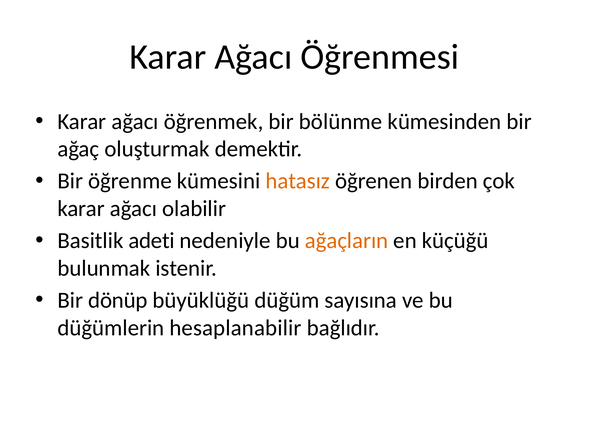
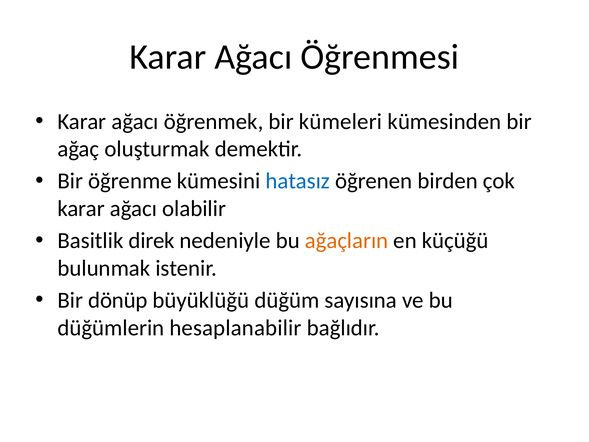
bölünme: bölünme -> kümeleri
hatasız colour: orange -> blue
adeti: adeti -> direk
